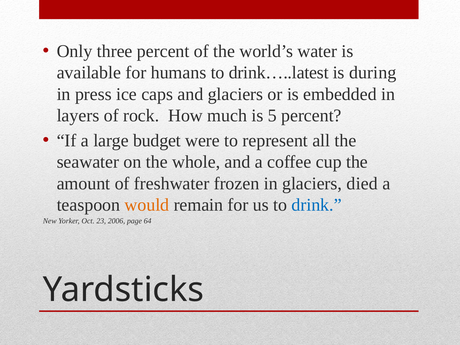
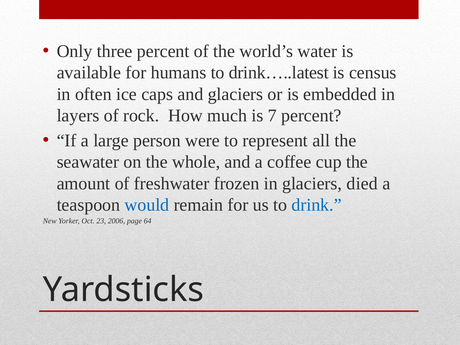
during: during -> census
press: press -> often
5: 5 -> 7
budget: budget -> person
would colour: orange -> blue
